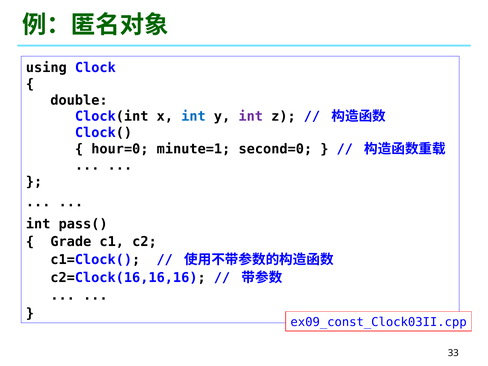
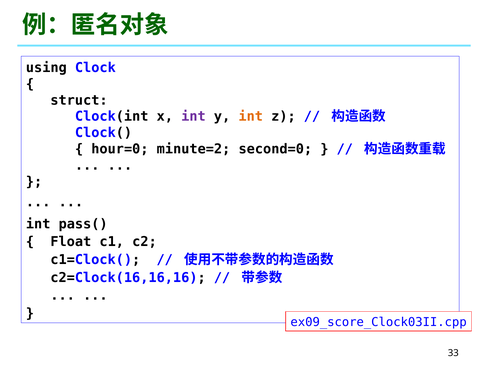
double: double -> struct
int at (193, 116) colour: blue -> purple
int at (251, 116) colour: purple -> orange
minute=1: minute=1 -> minute=2
Grade: Grade -> Float
ex09_const_Clock03II.cpp: ex09_const_Clock03II.cpp -> ex09_score_Clock03II.cpp
